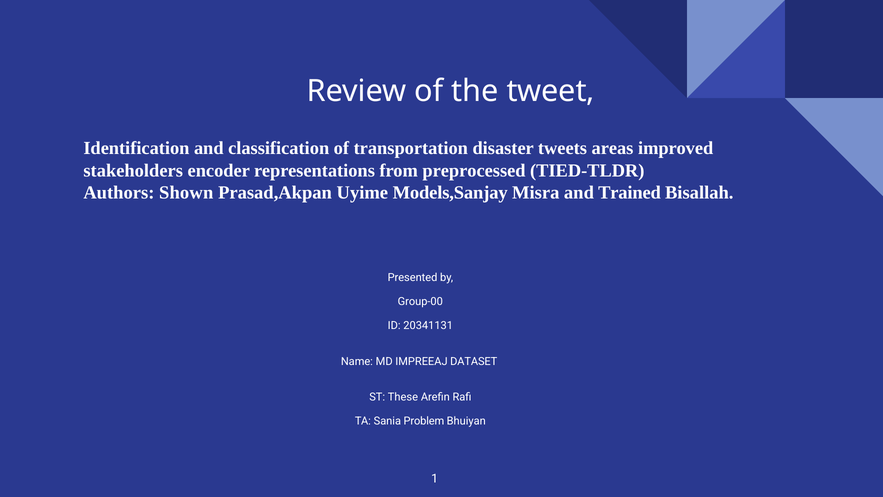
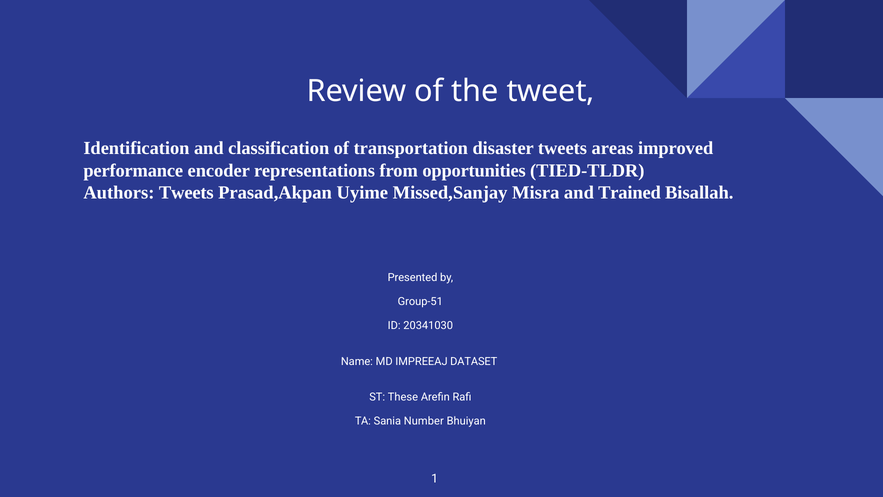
stakeholders: stakeholders -> performance
preprocessed: preprocessed -> opportunities
Authors Shown: Shown -> Tweets
Models,Sanjay: Models,Sanjay -> Missed,Sanjay
Group-00: Group-00 -> Group-51
20341131: 20341131 -> 20341030
Problem: Problem -> Number
